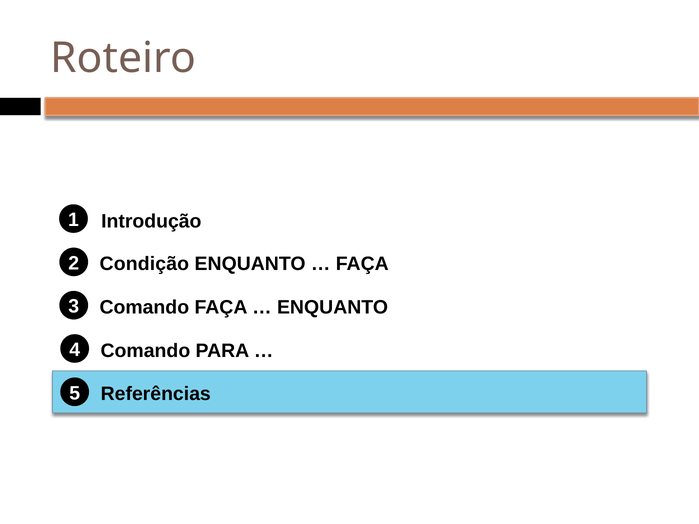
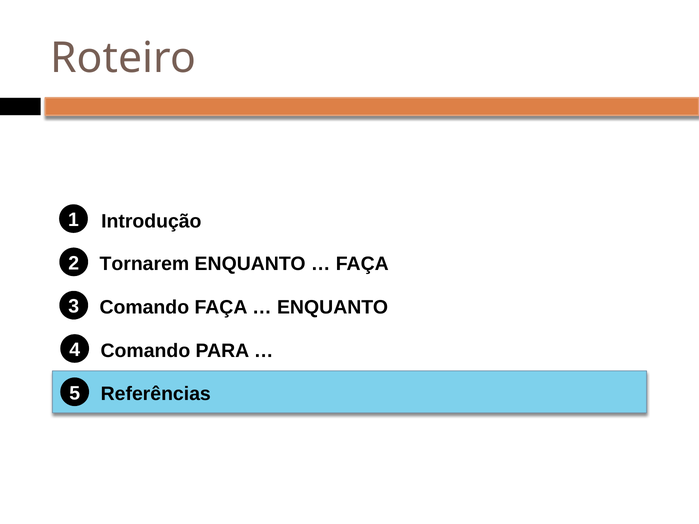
Condição: Condição -> Tornarem
